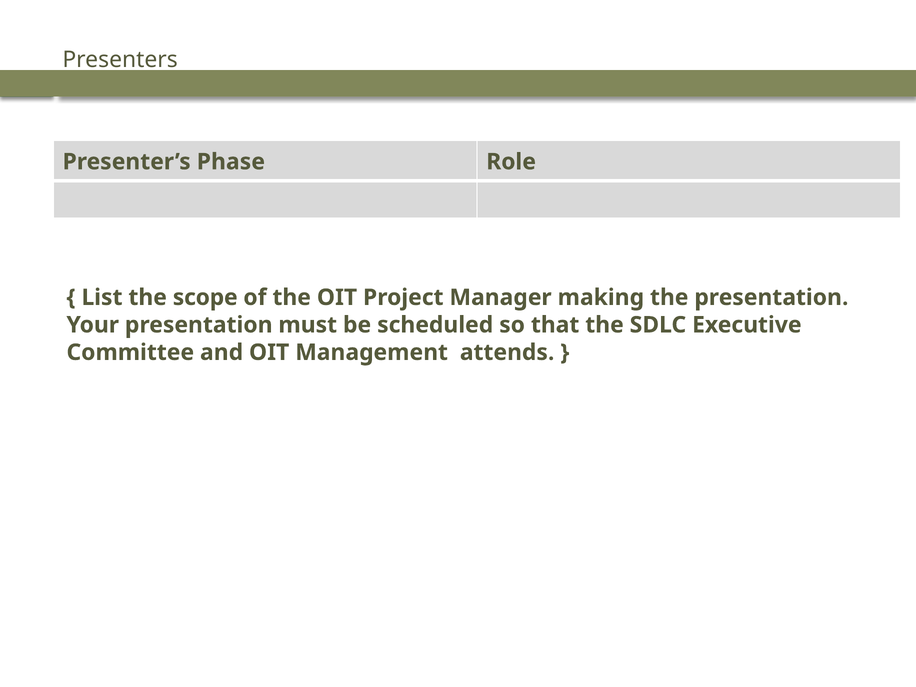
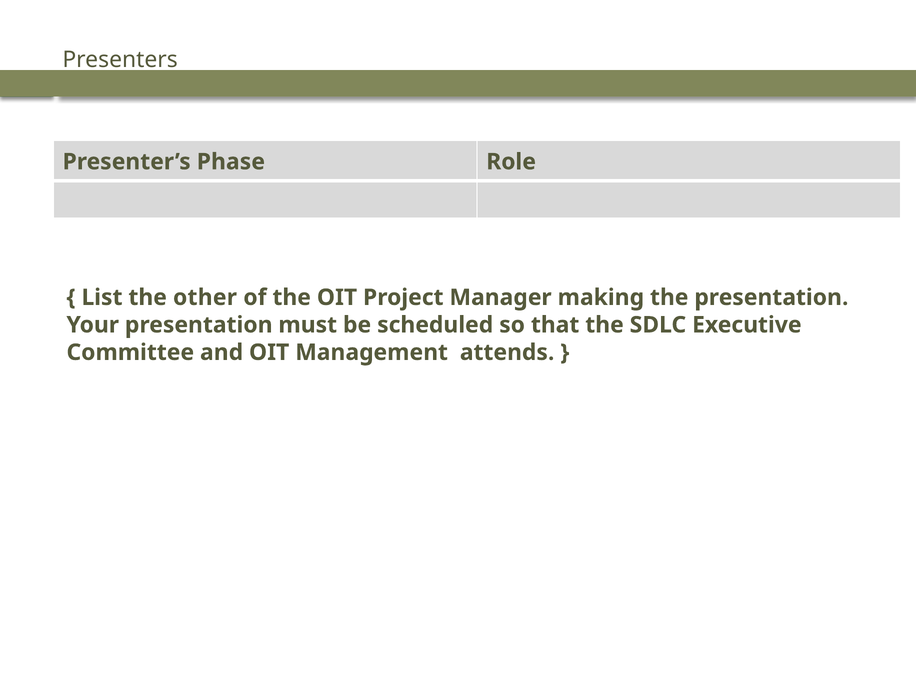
scope: scope -> other
